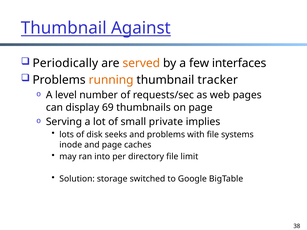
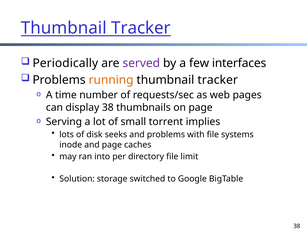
Against at (141, 28): Against -> Tracker
served colour: orange -> purple
level: level -> time
display 69: 69 -> 38
private: private -> torrent
